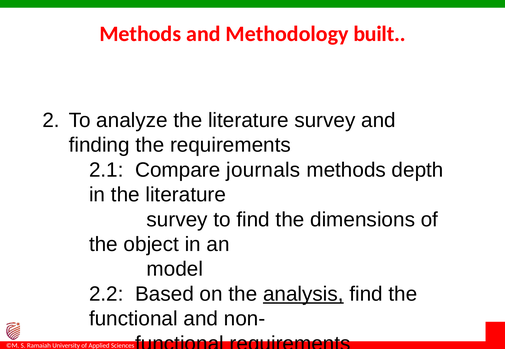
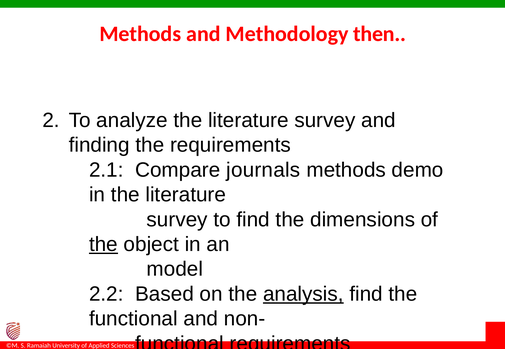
built: built -> then
depth: depth -> demo
the at (103, 245) underline: none -> present
